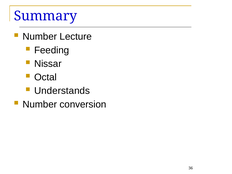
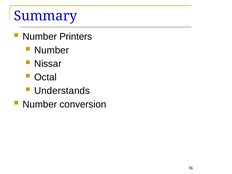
Lecture: Lecture -> Printers
Feeding at (52, 50): Feeding -> Number
